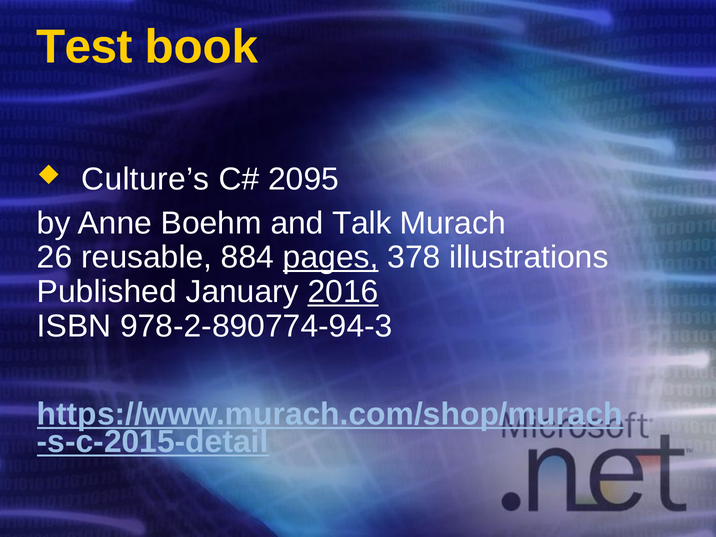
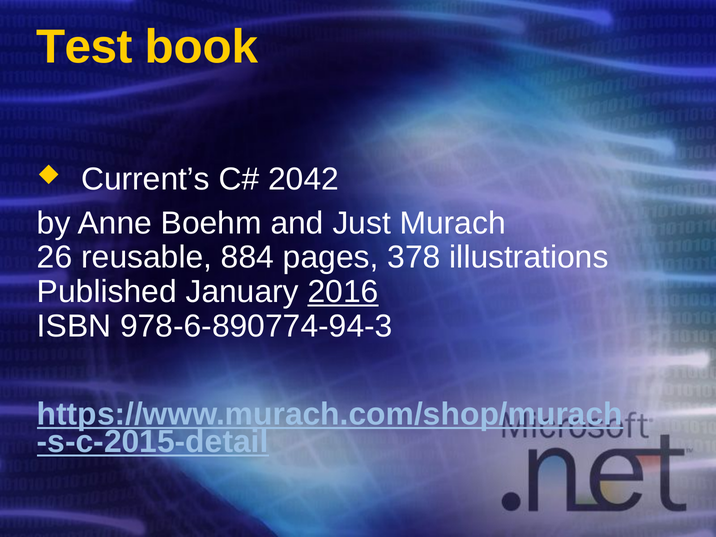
Culture’s: Culture’s -> Current’s
2095: 2095 -> 2042
Talk: Talk -> Just
pages underline: present -> none
978-2-890774-94-3: 978-2-890774-94-3 -> 978-6-890774-94-3
